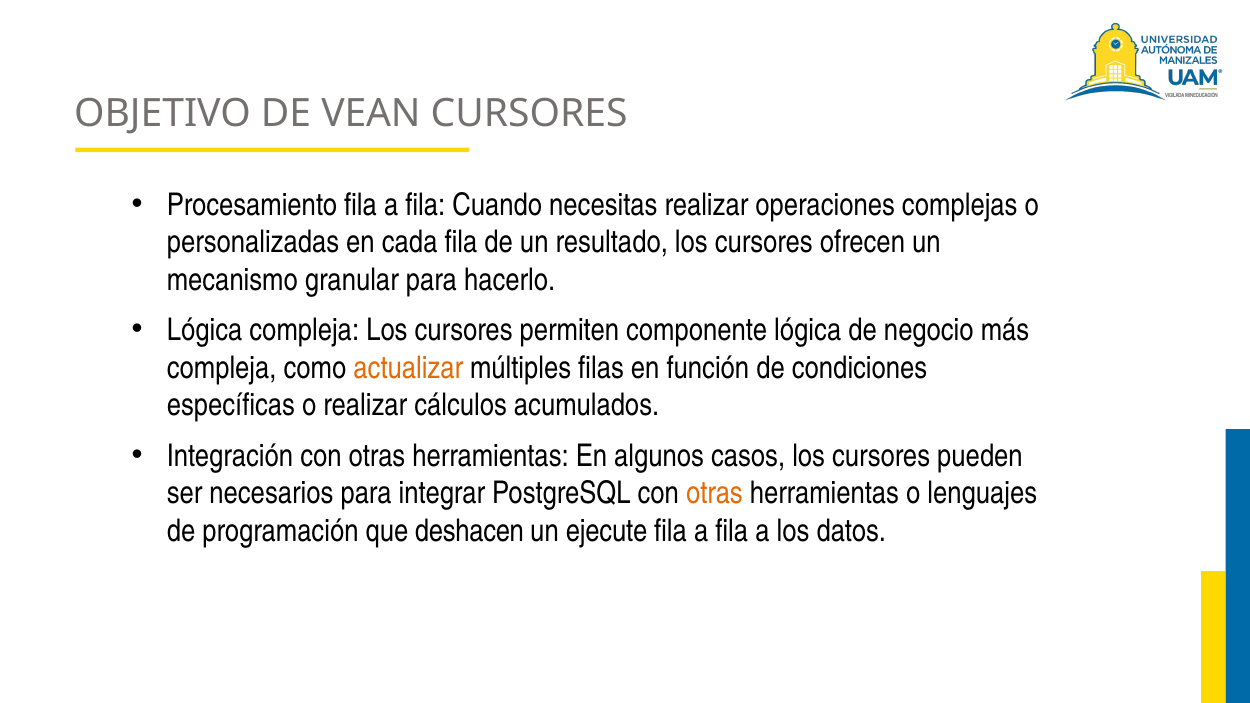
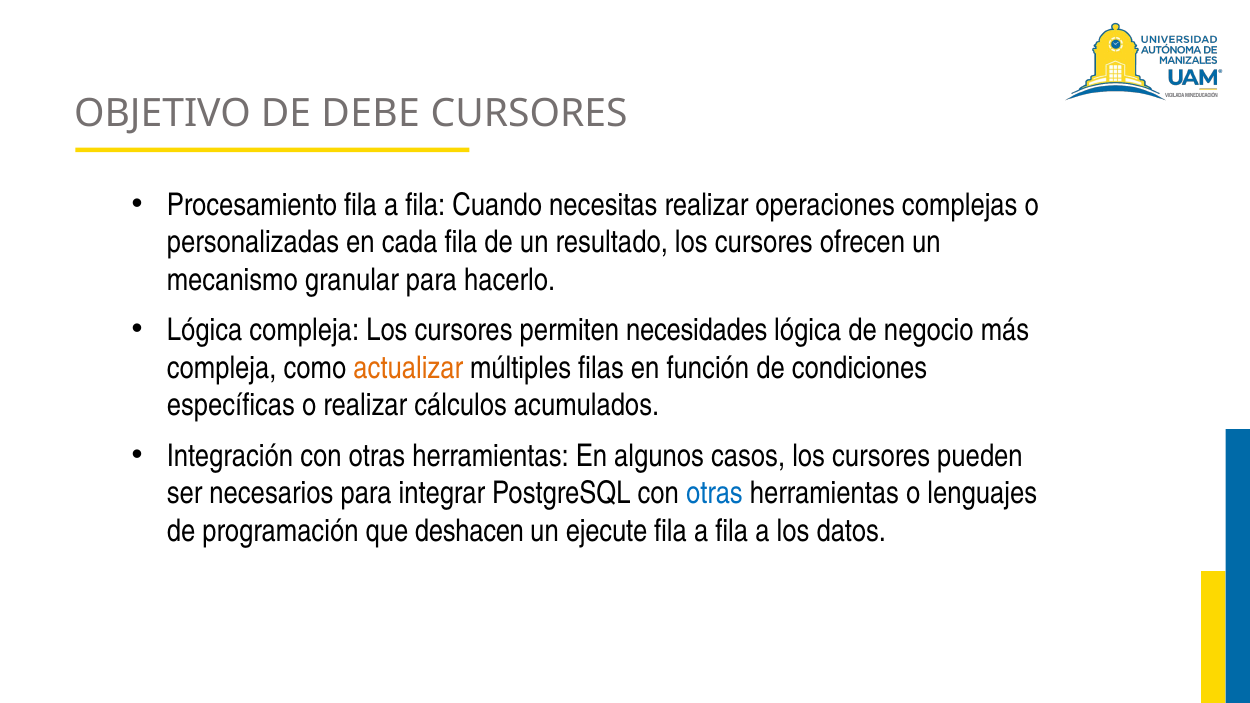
VEAN: VEAN -> DEBE
componente: componente -> necesidades
otras at (714, 493) colour: orange -> blue
